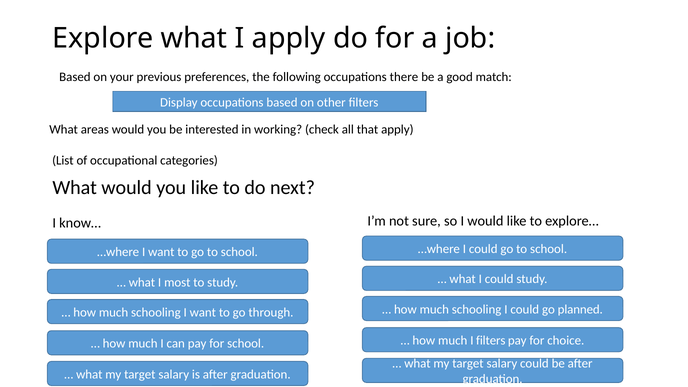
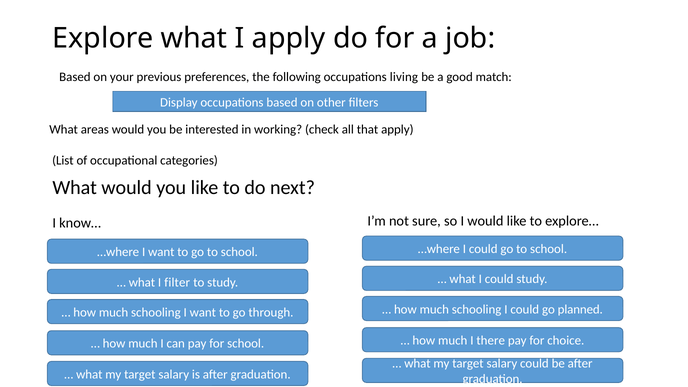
there: there -> living
most: most -> filter
I filters: filters -> there
